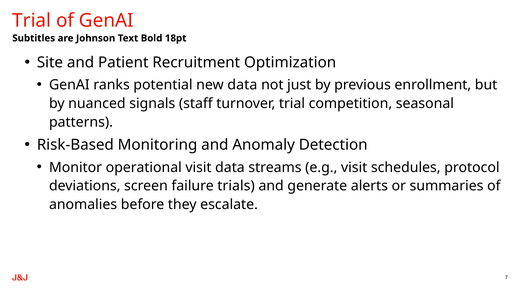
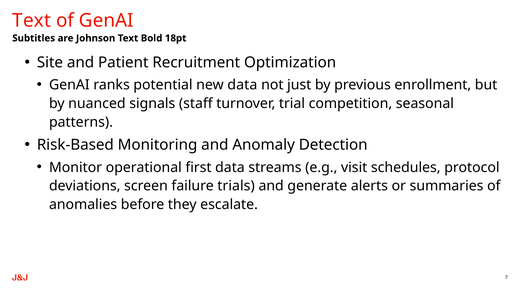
Trial at (32, 20): Trial -> Text
operational visit: visit -> first
